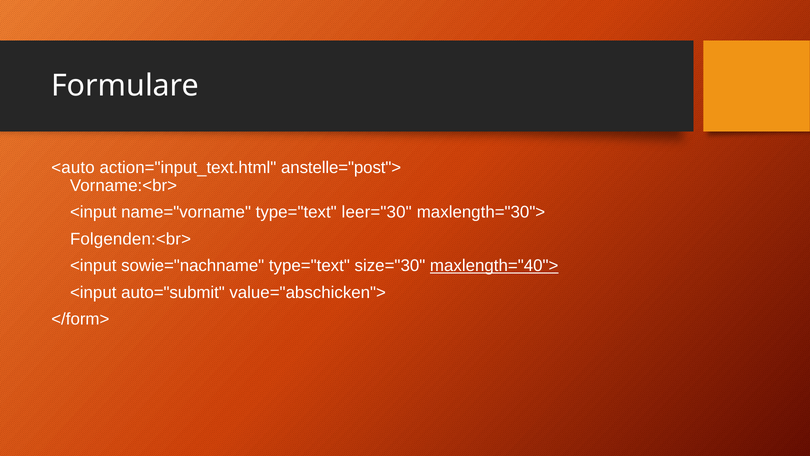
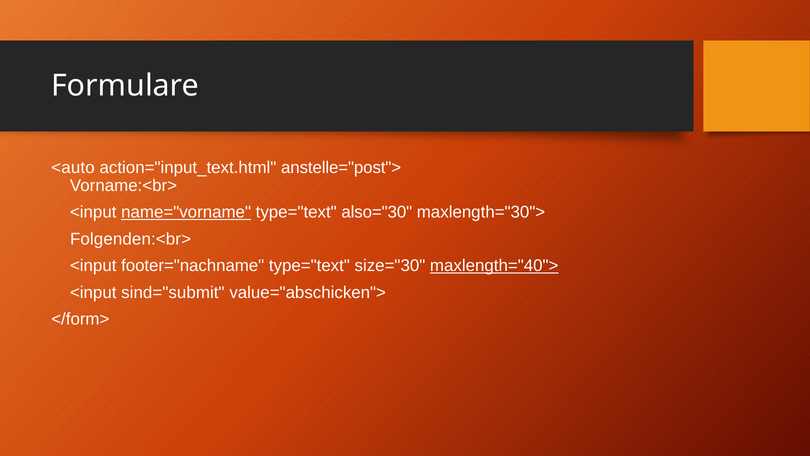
name="vorname underline: none -> present
leer="30: leer="30 -> also="30
sowie="nachname: sowie="nachname -> footer="nachname
auto="submit: auto="submit -> sind="submit
